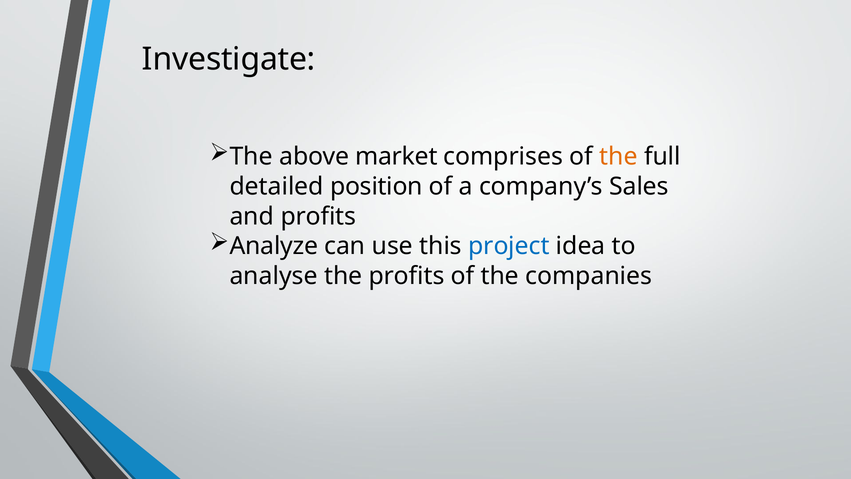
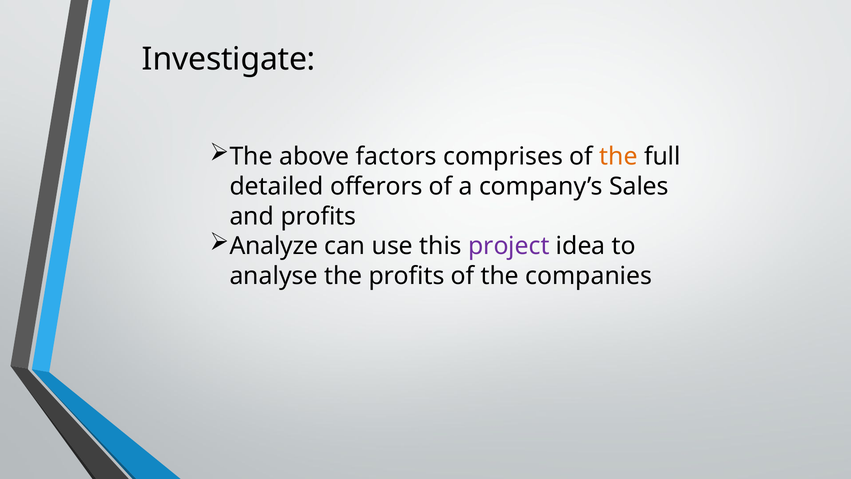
market: market -> factors
position: position -> offerors
project colour: blue -> purple
